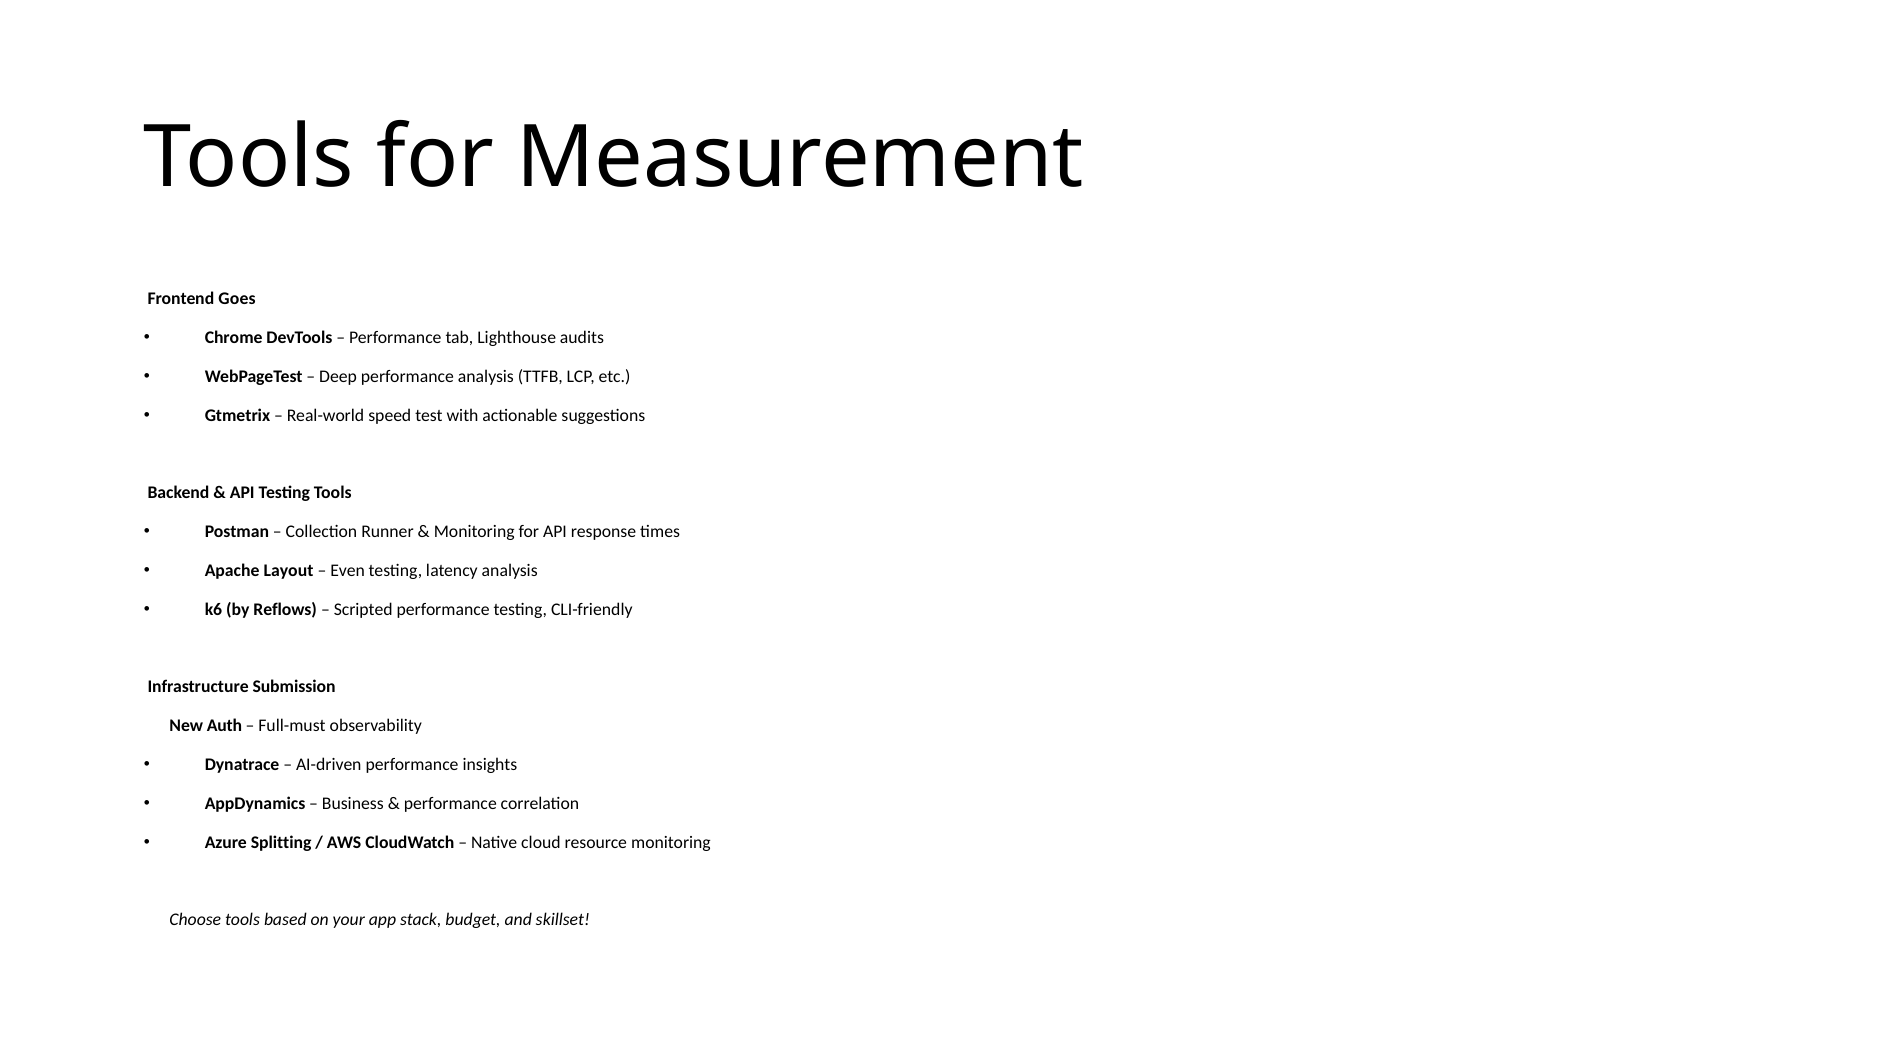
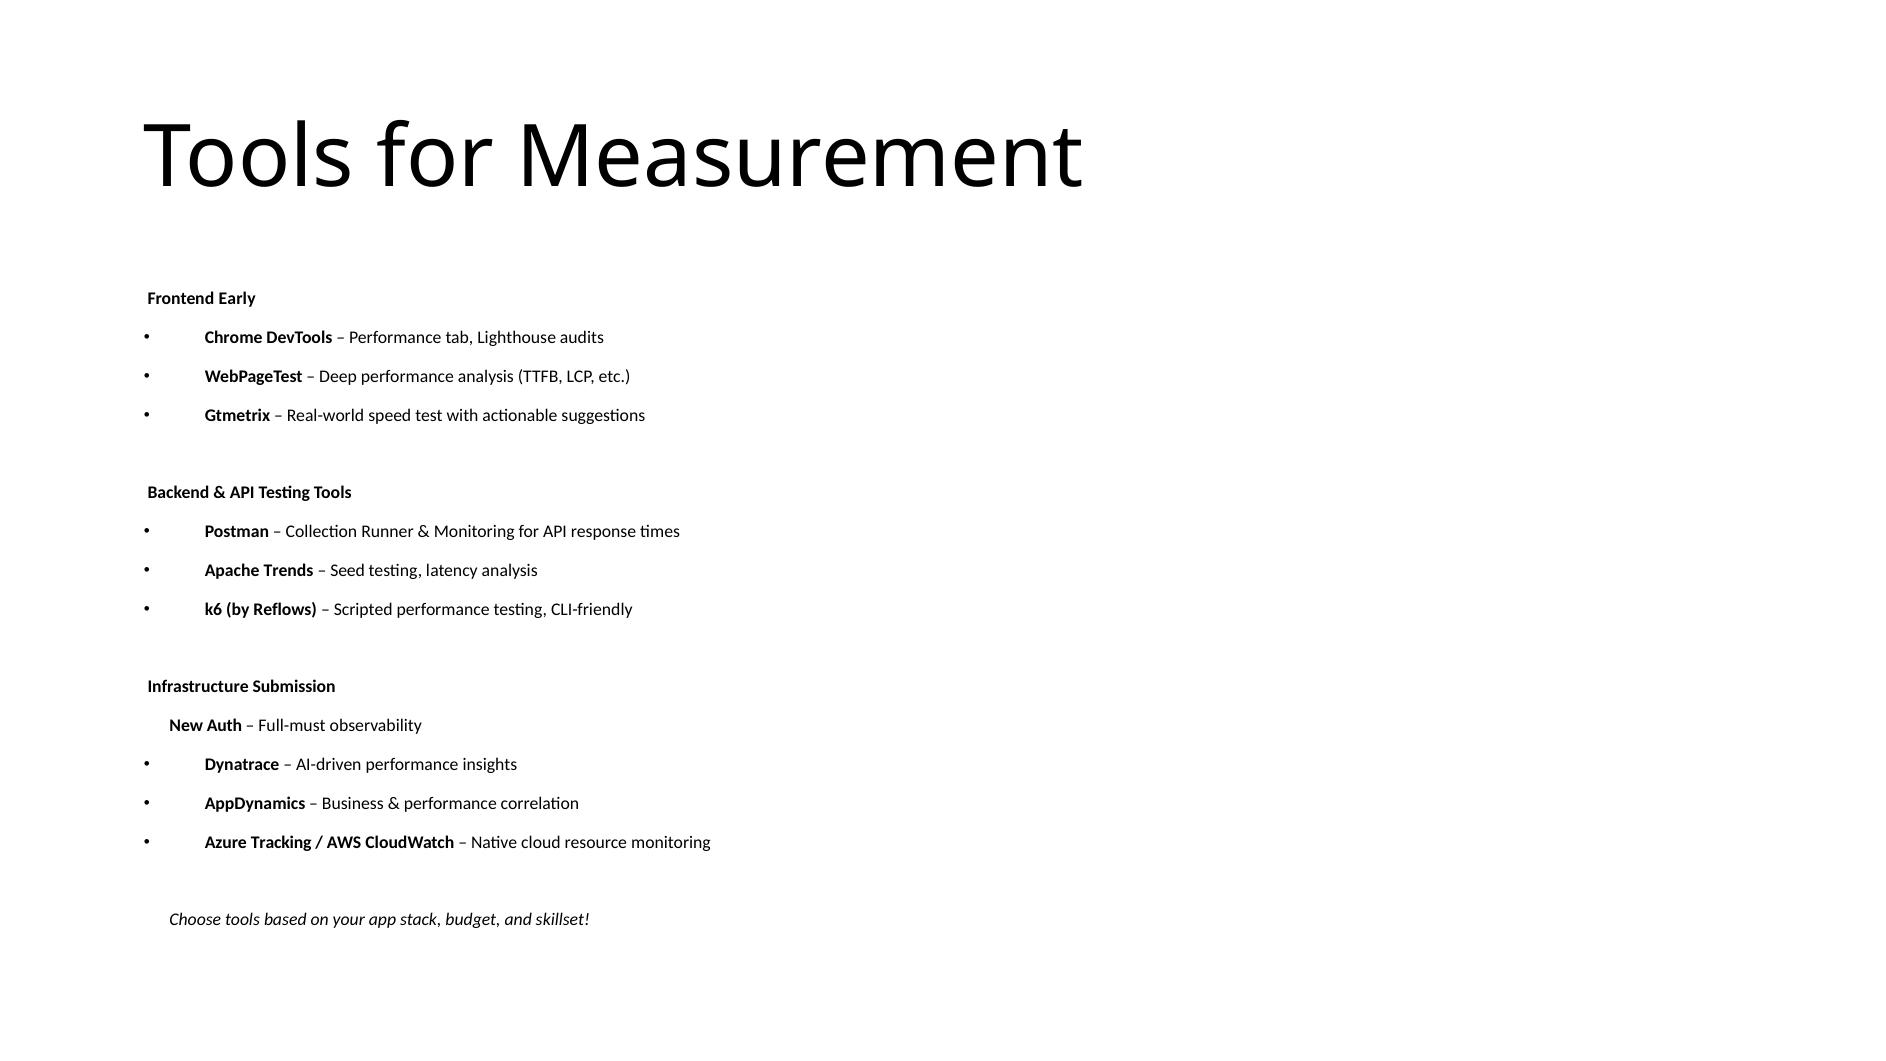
Goes: Goes -> Early
Layout: Layout -> Trends
Even: Even -> Seed
Splitting: Splitting -> Tracking
